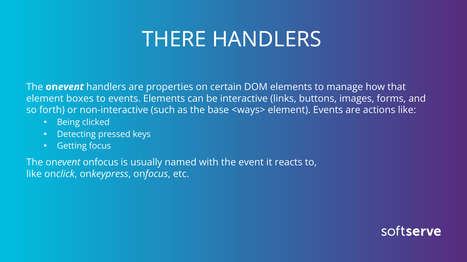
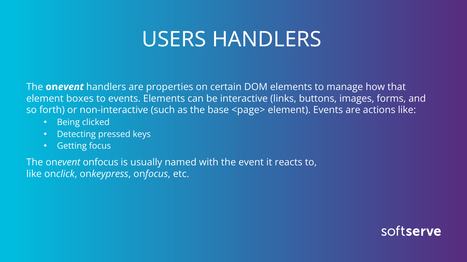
THERE: THERE -> USERS
<ways>: <ways> -> <page>
